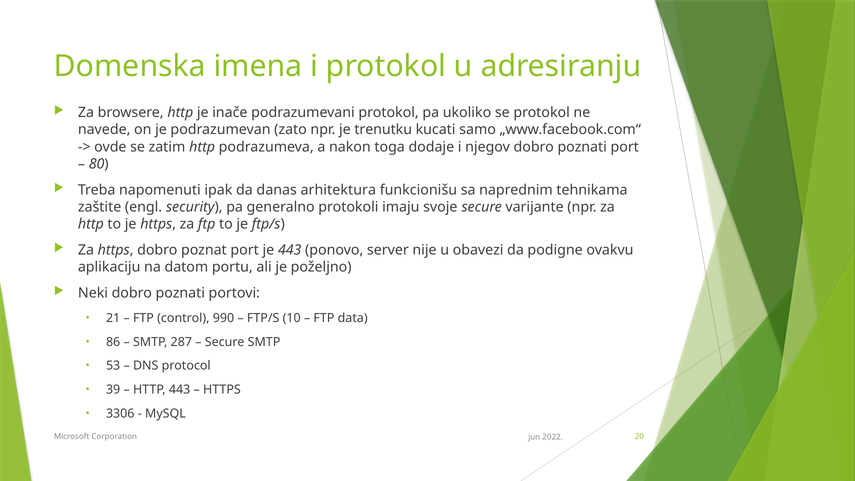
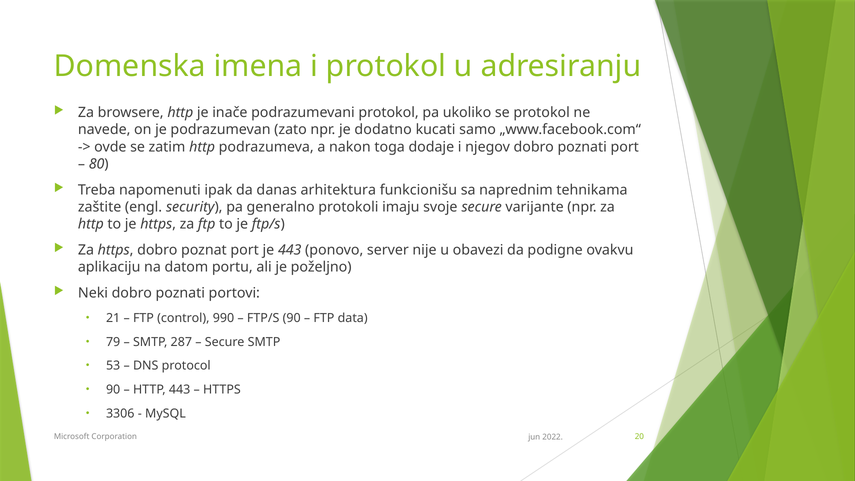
trenutku: trenutku -> dodatno
FTP/S 10: 10 -> 90
86: 86 -> 79
39 at (113, 390): 39 -> 90
